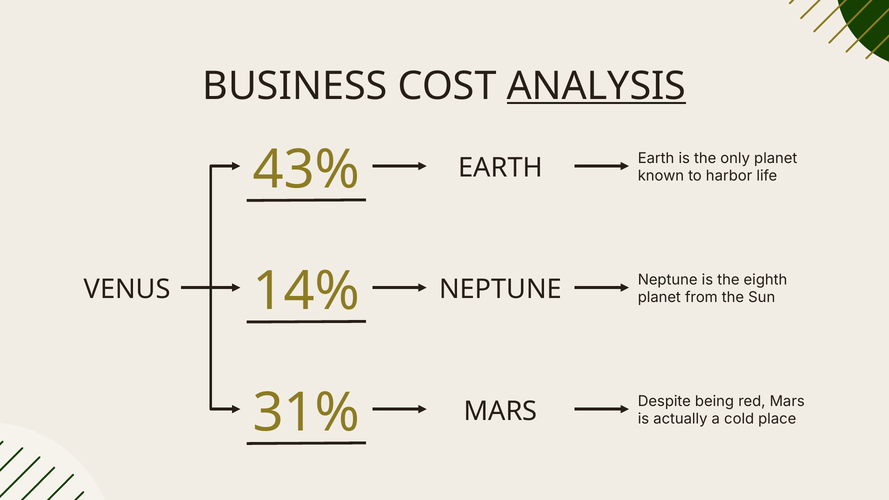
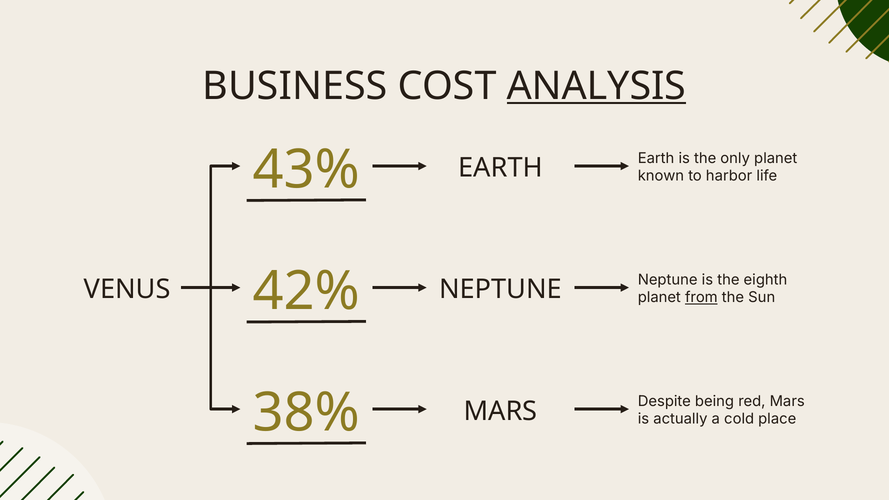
14%: 14% -> 42%
from underline: none -> present
31%: 31% -> 38%
